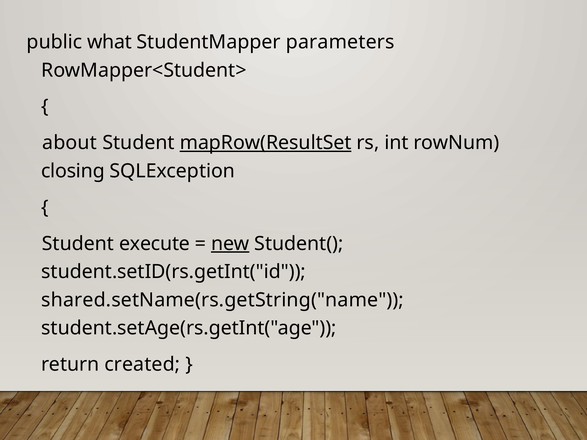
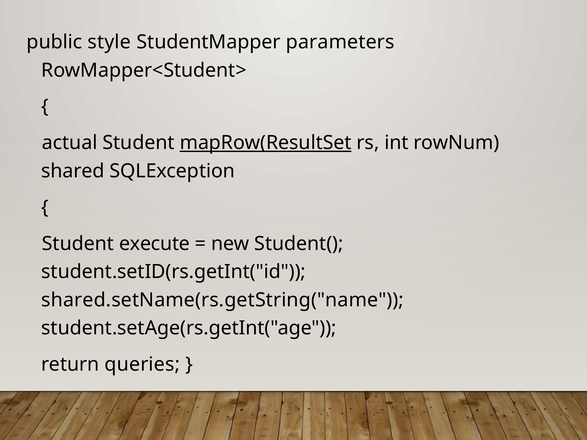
what: what -> style
about: about -> actual
closing: closing -> shared
new underline: present -> none
created: created -> queries
